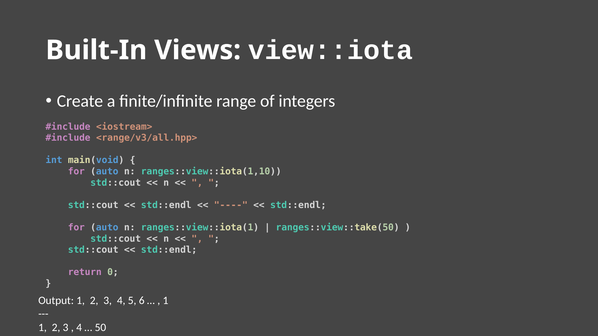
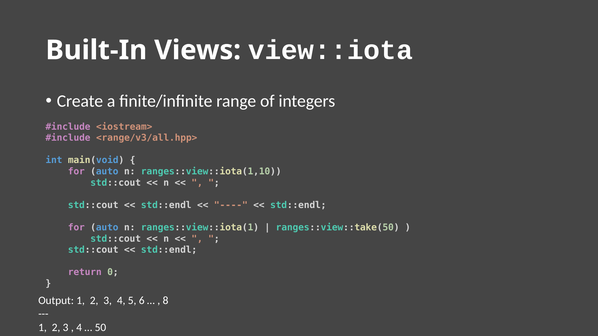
1 at (166, 301): 1 -> 8
